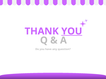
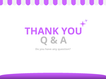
YOU at (72, 31) underline: present -> none
